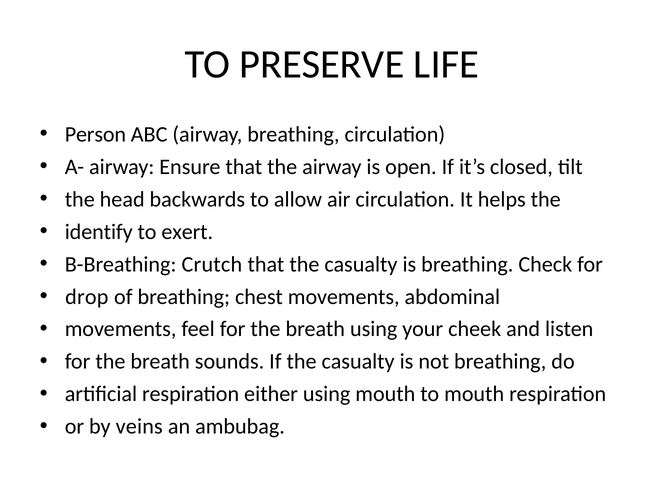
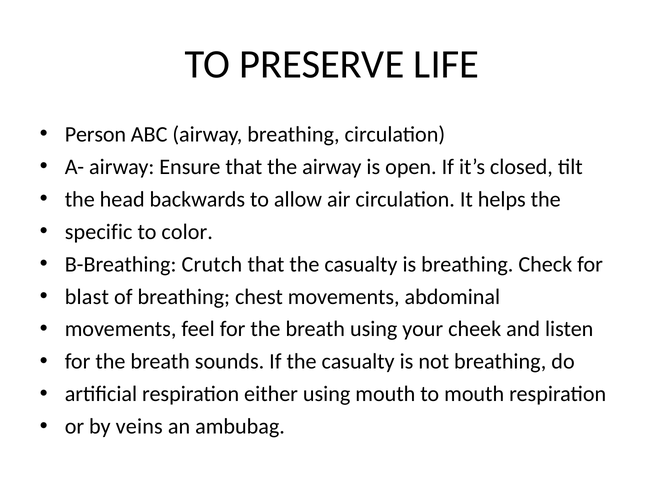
identify: identify -> specific
exert: exert -> color
drop: drop -> blast
